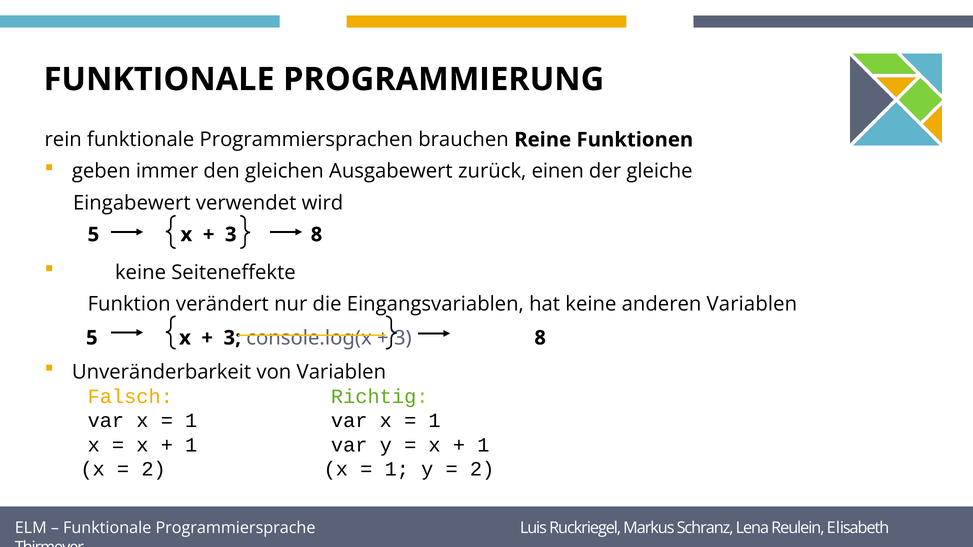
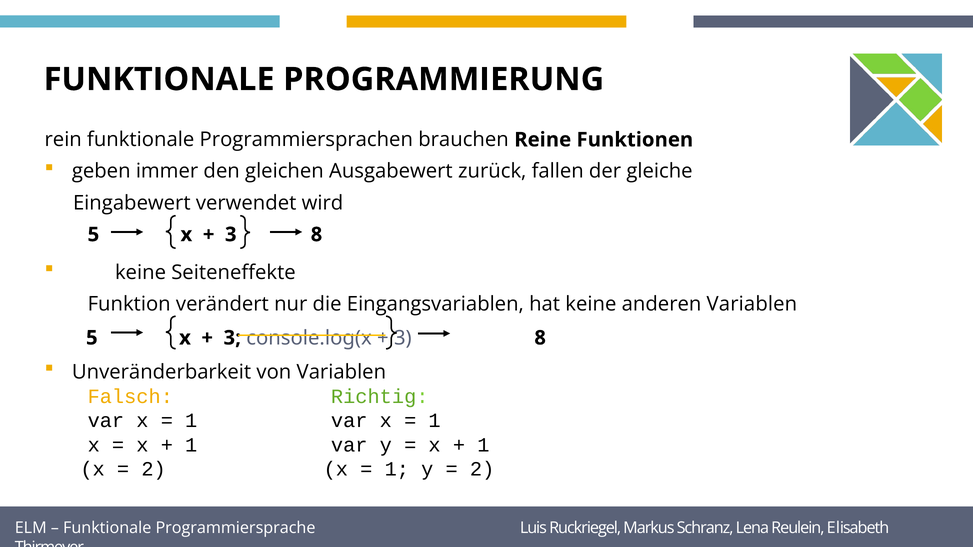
einen: einen -> fallen
